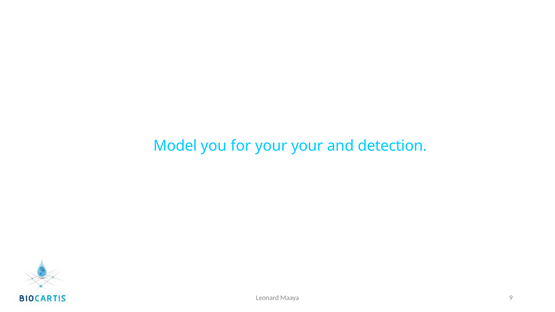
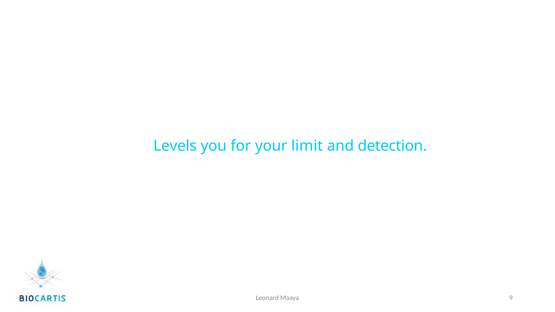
Model: Model -> Levels
your your: your -> limit
